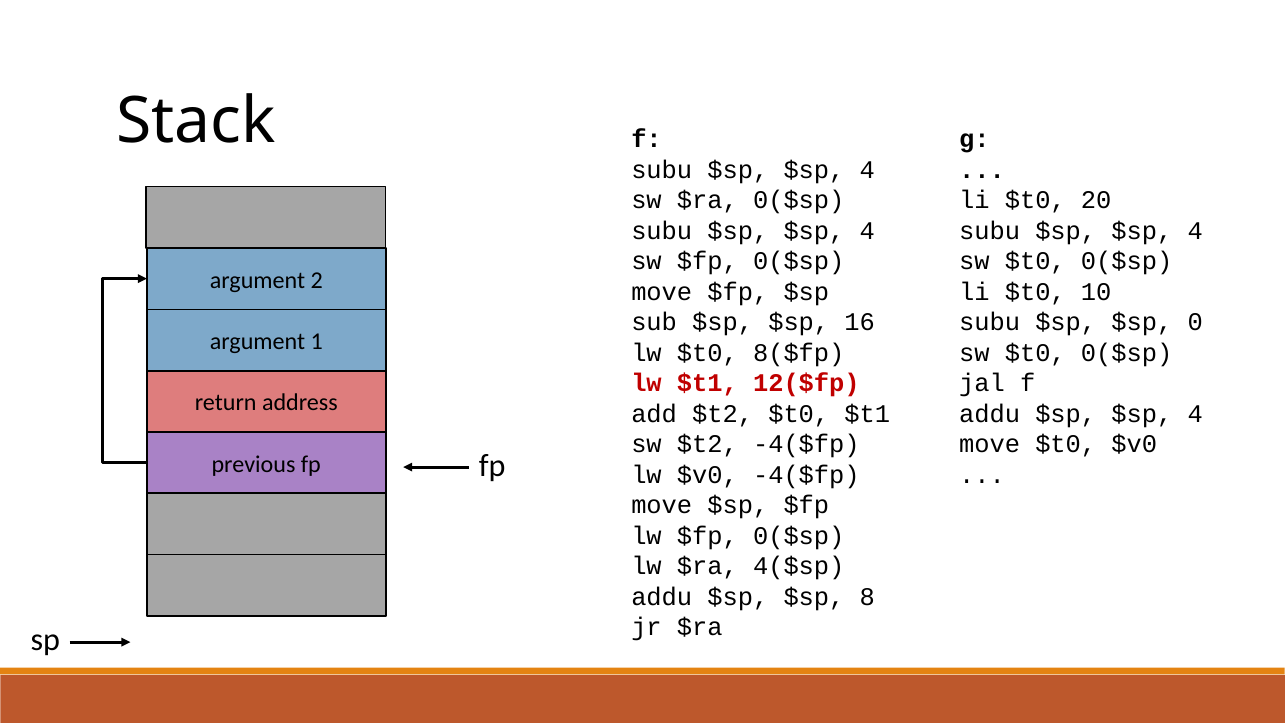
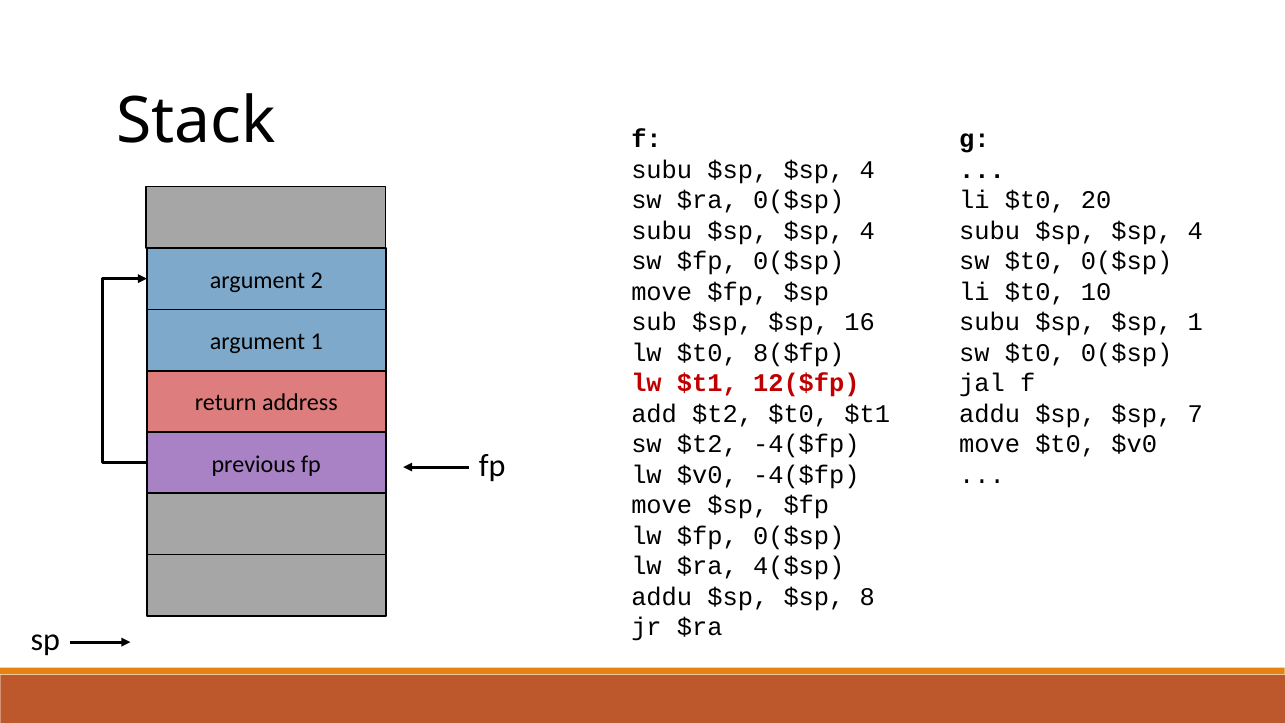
$sp 0: 0 -> 1
addu $sp $sp 4: 4 -> 7
